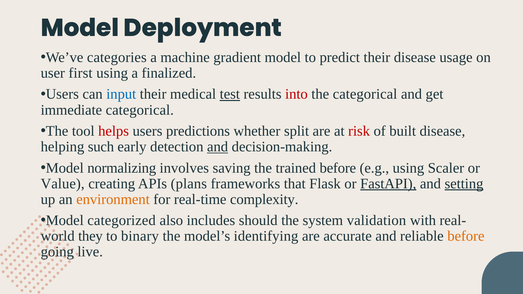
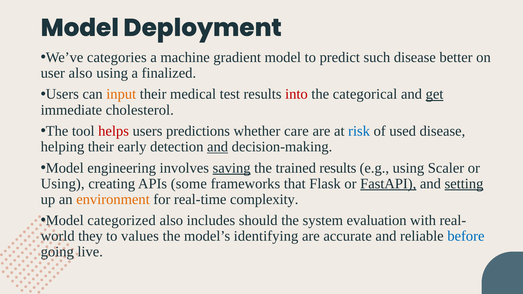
predict their: their -> such
usage: usage -> better
user first: first -> also
input colour: blue -> orange
test underline: present -> none
get underline: none -> present
immediate categorical: categorical -> cholesterol
split: split -> care
risk colour: red -> blue
built: built -> used
helping such: such -> their
normalizing: normalizing -> engineering
saving underline: none -> present
trained before: before -> results
Value at (63, 184): Value -> Using
plans: plans -> some
validation: validation -> evaluation
binary: binary -> values
before at (466, 236) colour: orange -> blue
